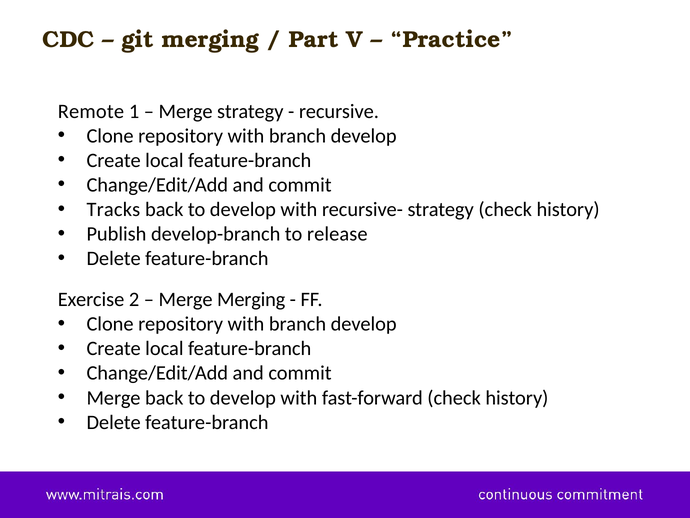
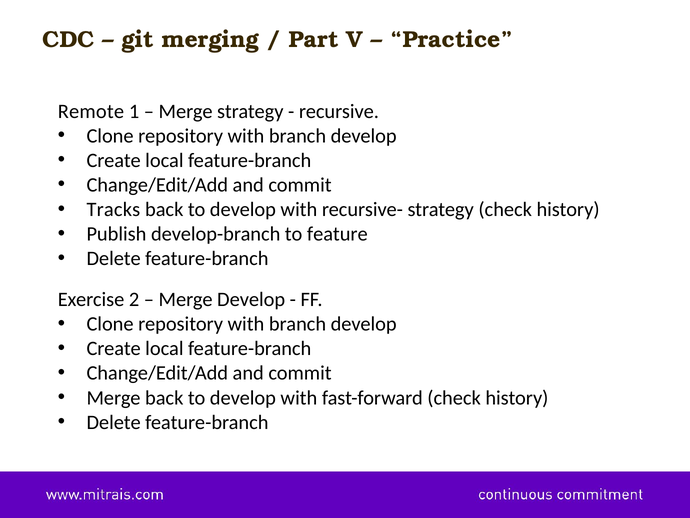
release: release -> feature
Merge Merging: Merging -> Develop
